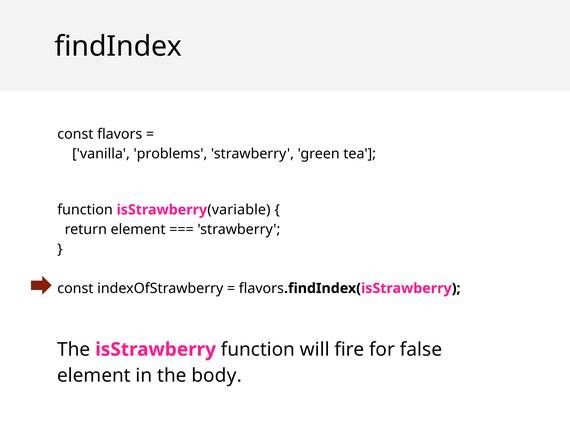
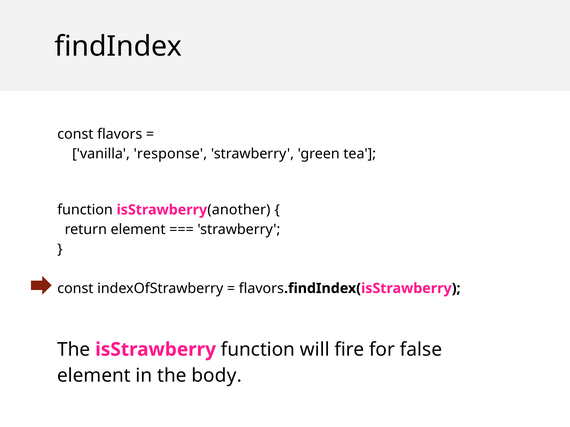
problems: problems -> response
variable: variable -> another
